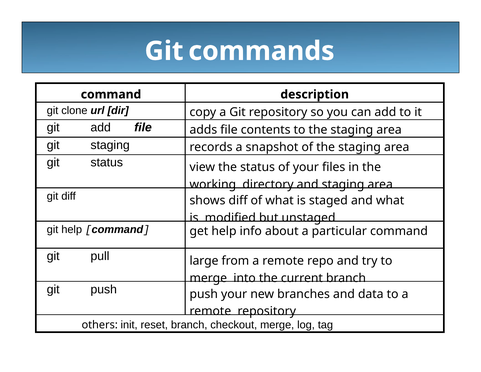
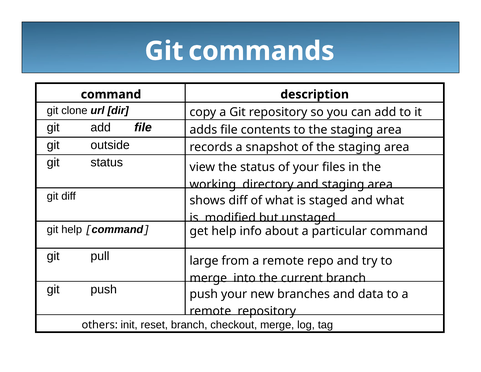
git staging: staging -> outside
